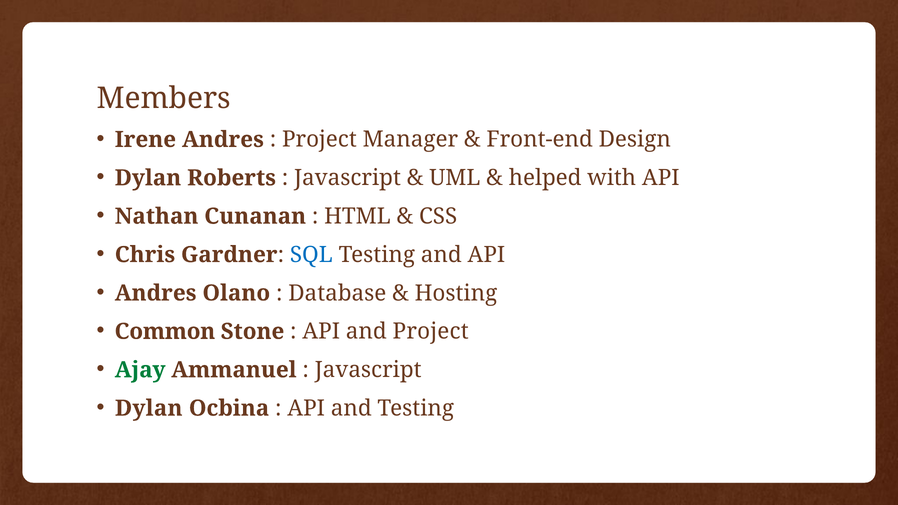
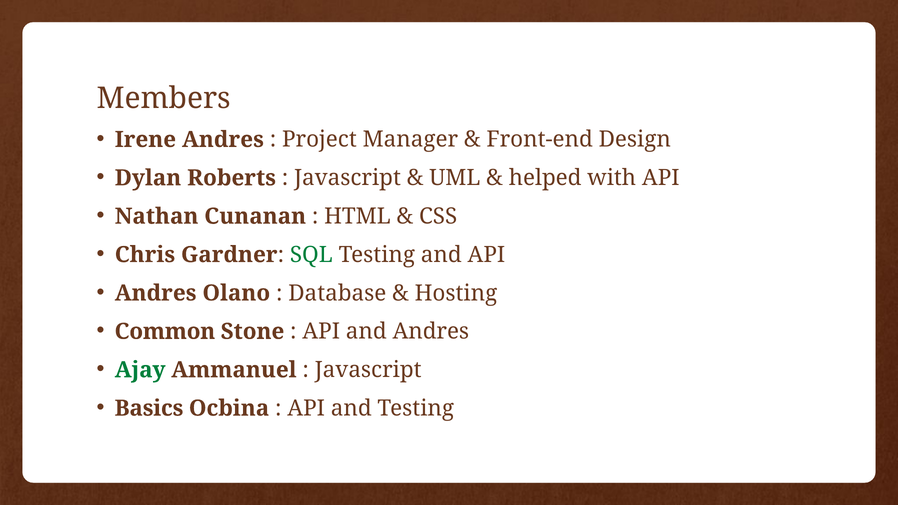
SQL colour: blue -> green
and Project: Project -> Andres
Dylan at (149, 408): Dylan -> Basics
